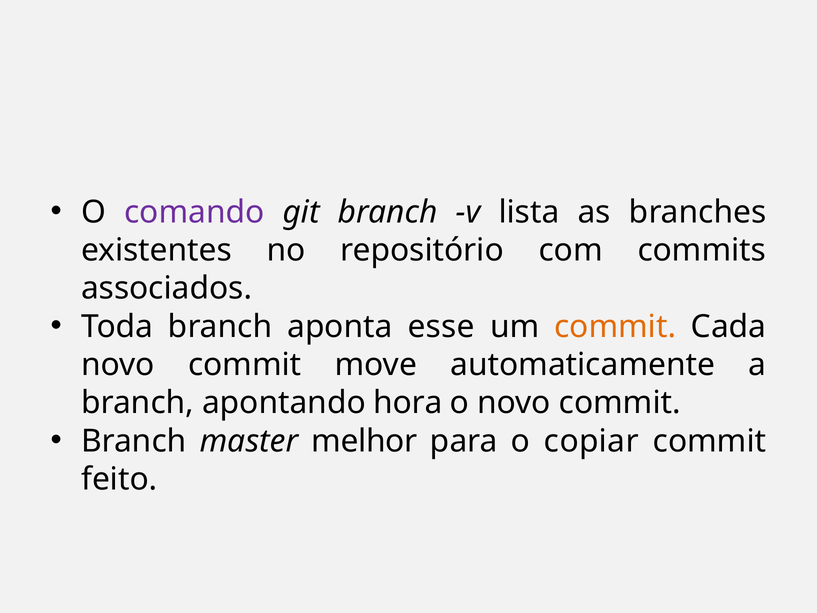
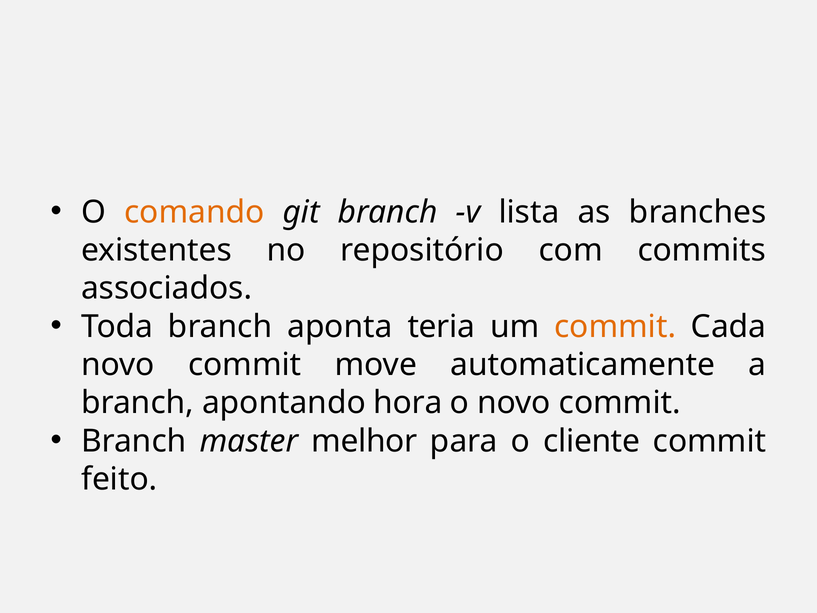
comando colour: purple -> orange
esse: esse -> teria
copiar: copiar -> cliente
